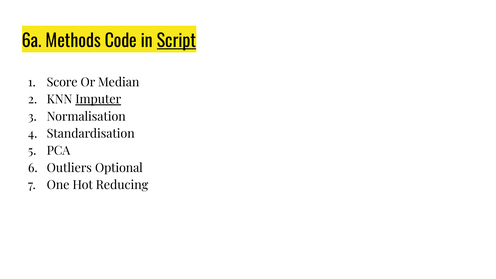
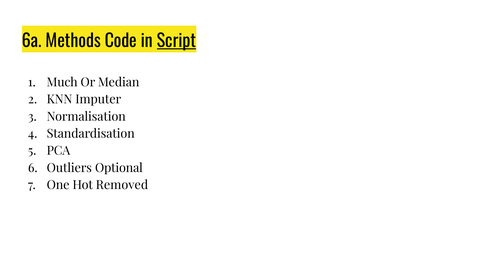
Score: Score -> Much
Imputer underline: present -> none
Reducing: Reducing -> Removed
